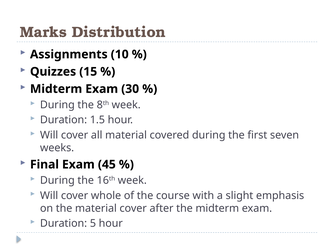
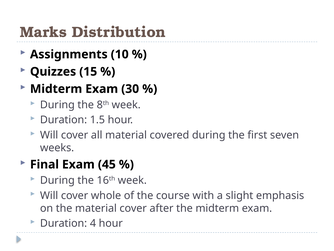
5: 5 -> 4
